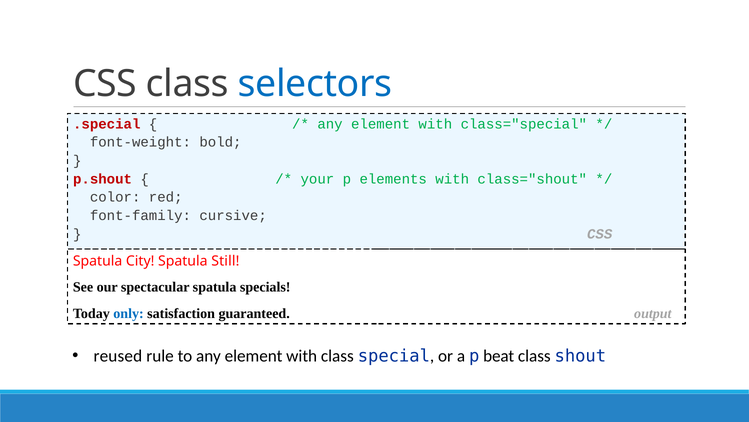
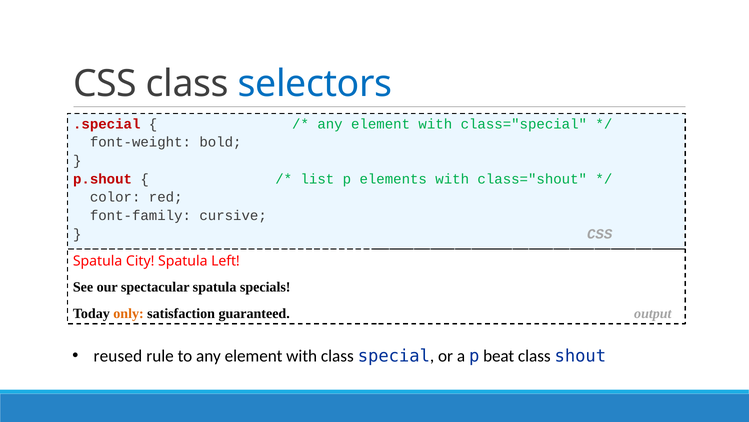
your: your -> list
Still: Still -> Left
only colour: blue -> orange
